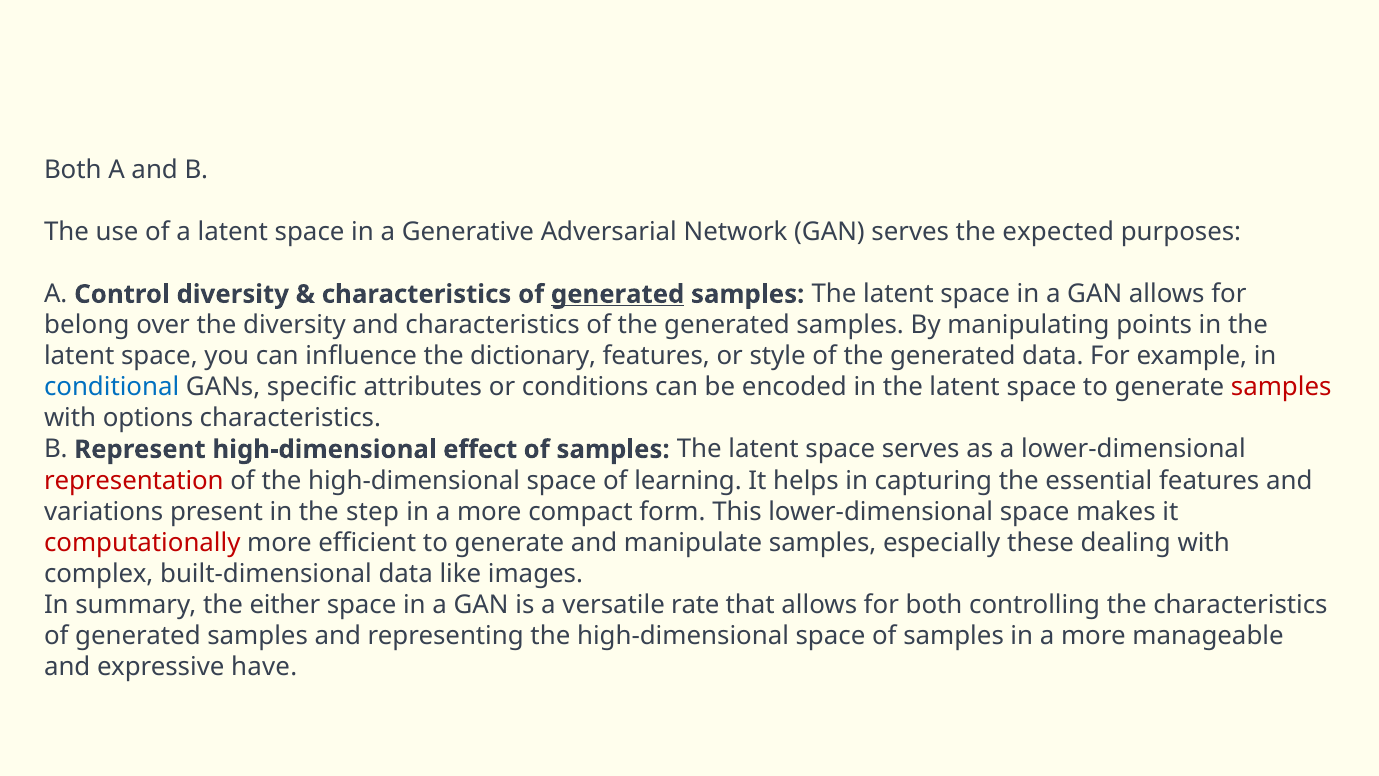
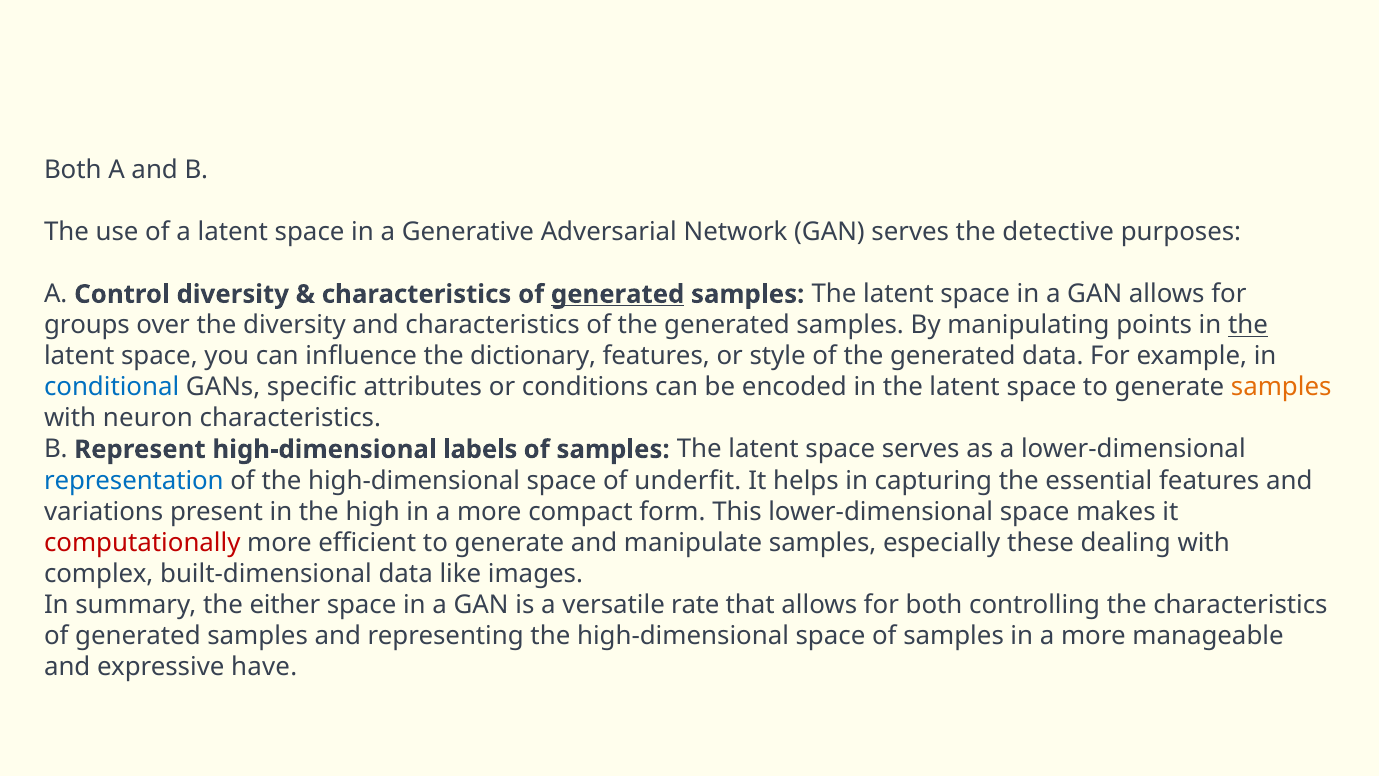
expected: expected -> detective
belong: belong -> groups
the at (1248, 325) underline: none -> present
samples at (1281, 387) colour: red -> orange
options: options -> neuron
effect: effect -> labels
representation colour: red -> blue
learning: learning -> underfit
step: step -> high
